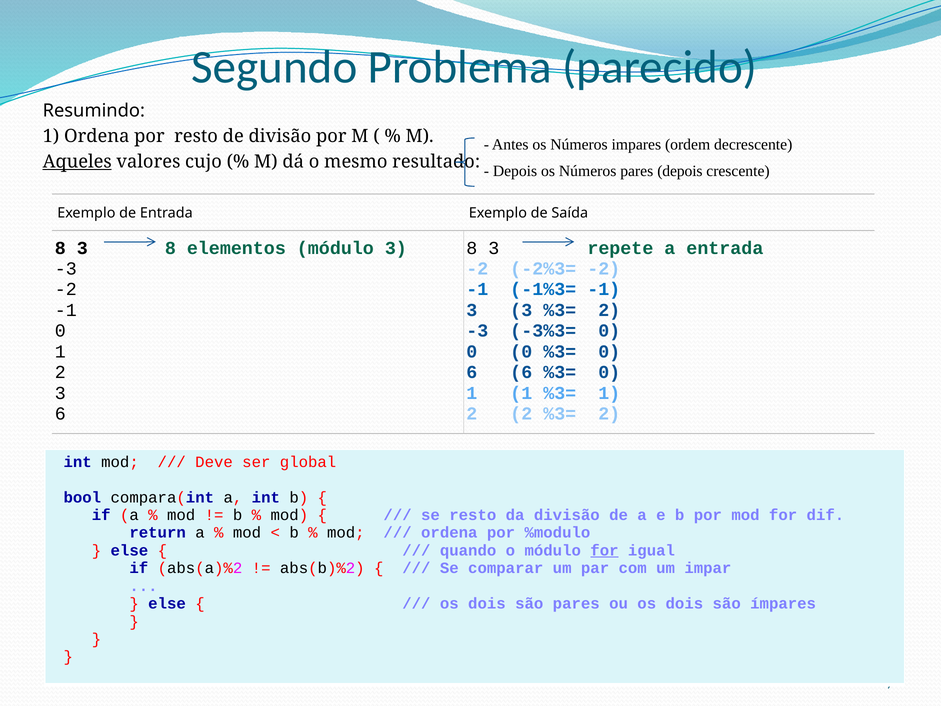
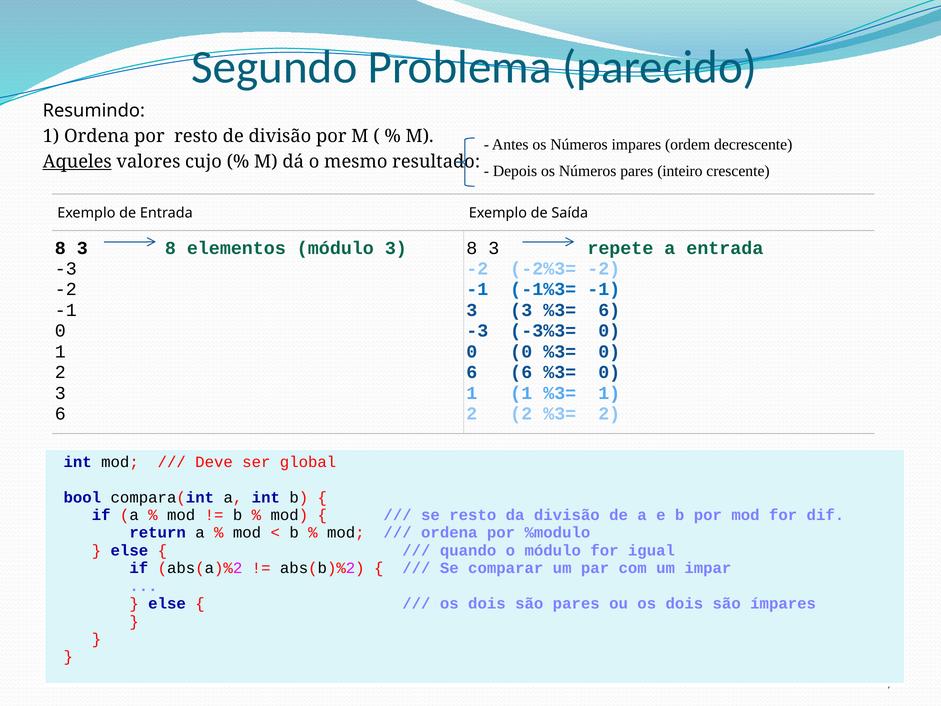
pares depois: depois -> inteiro
3 %3= 2: 2 -> 6
for at (604, 550) underline: present -> none
